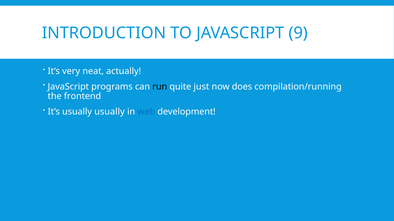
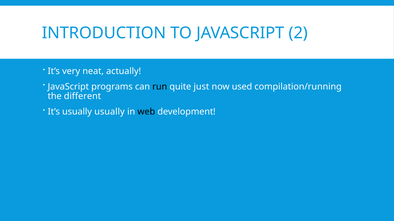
9: 9 -> 2
does: does -> used
frontend: frontend -> different
web colour: blue -> black
